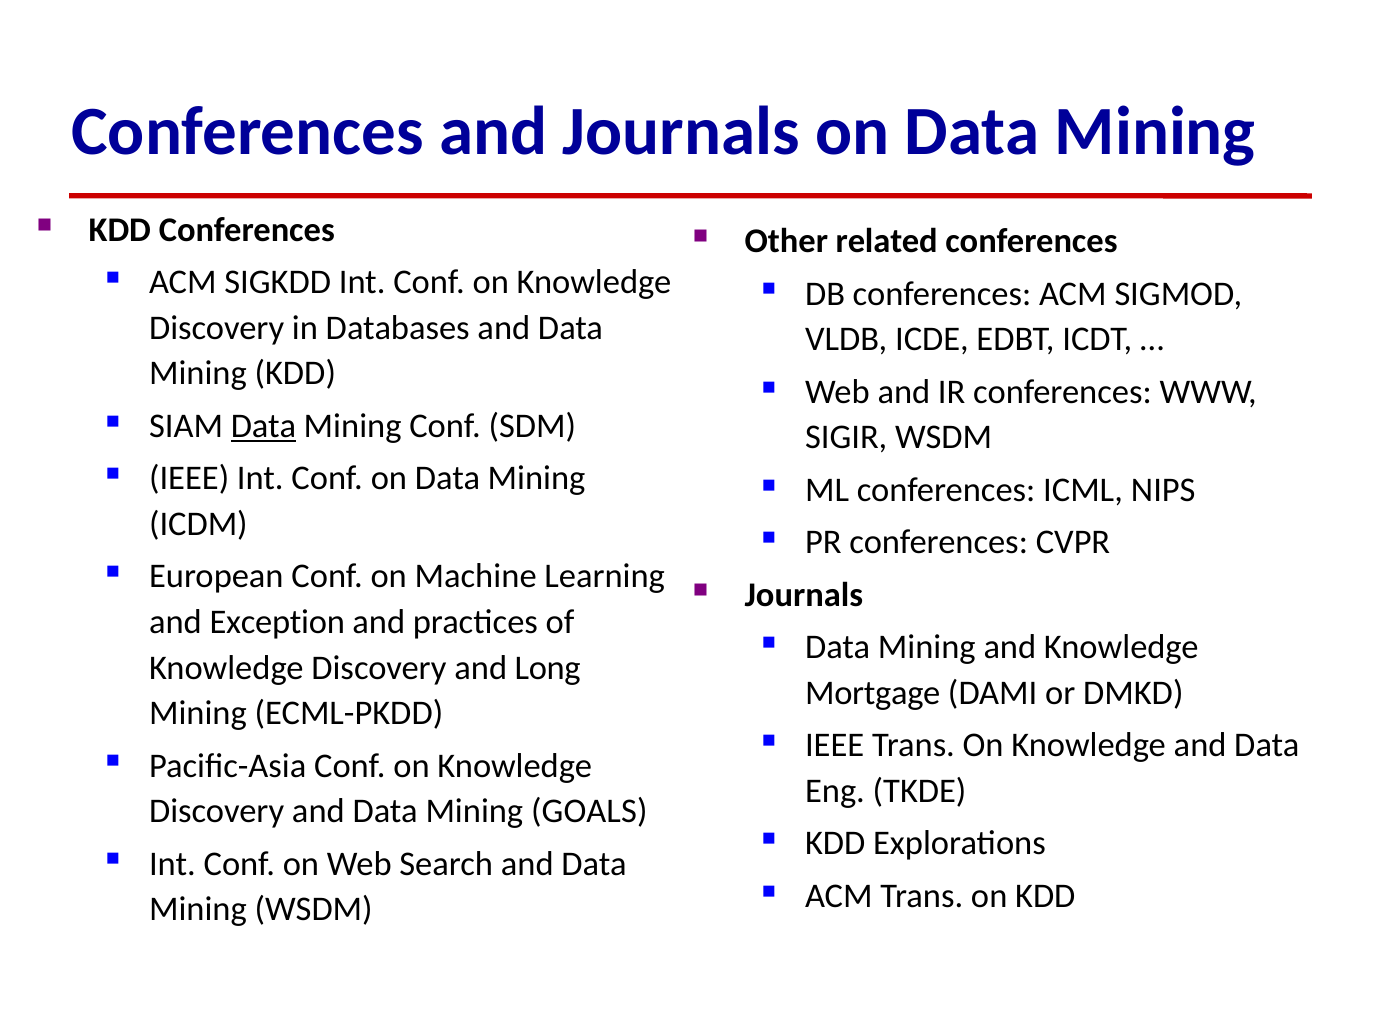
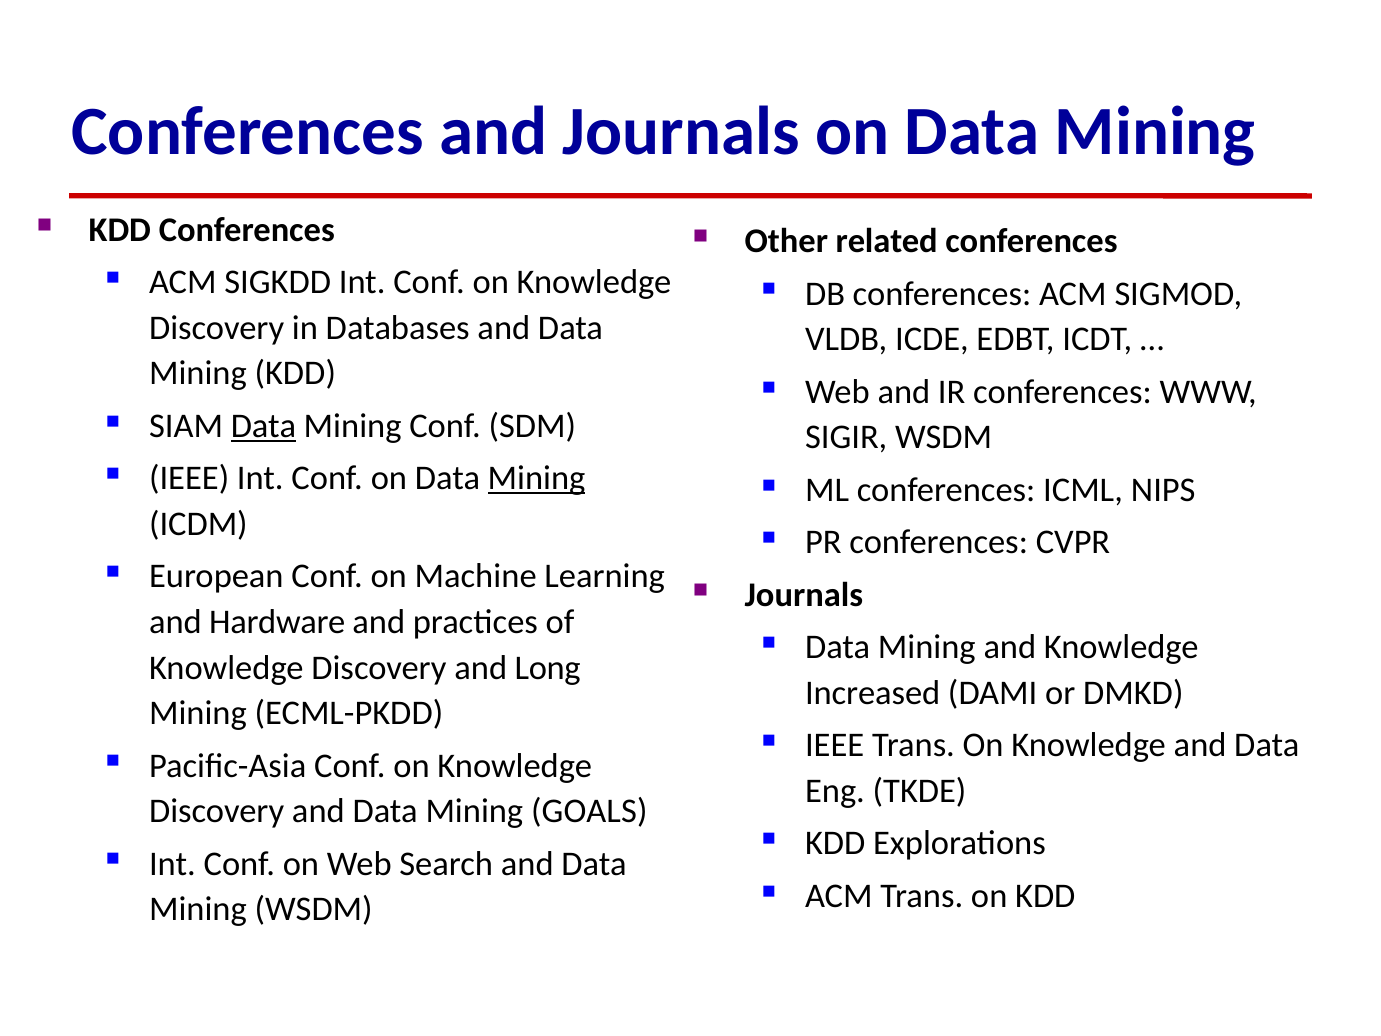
Mining at (537, 478) underline: none -> present
Exception: Exception -> Hardware
Mortgage: Mortgage -> Increased
